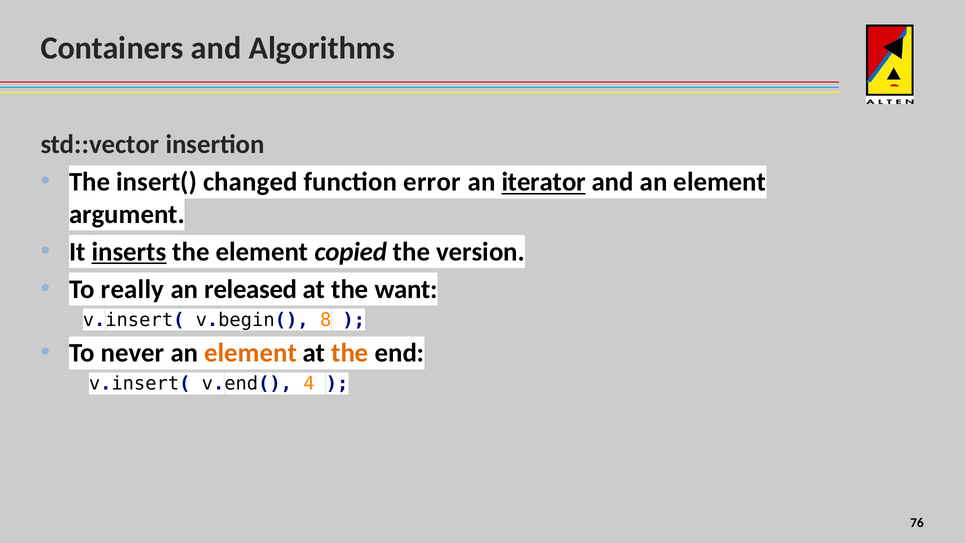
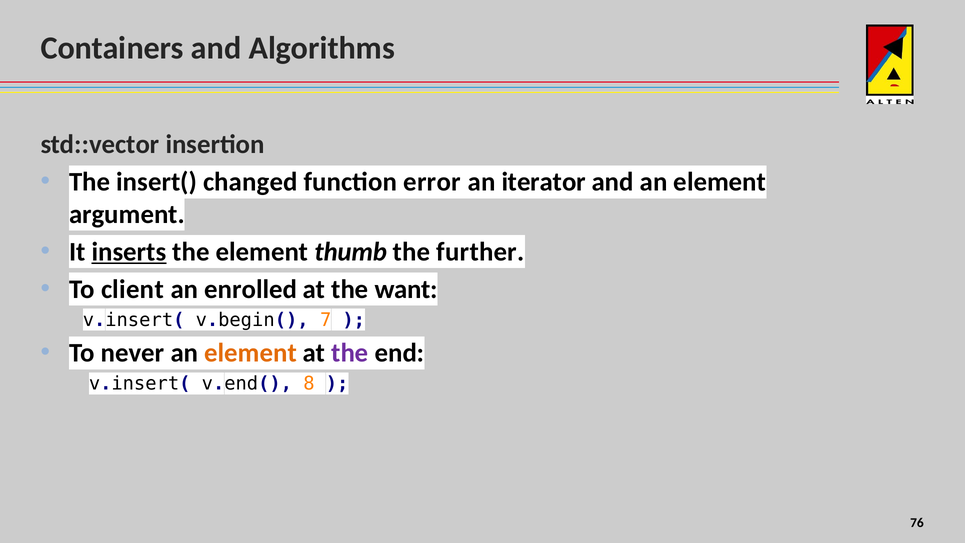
iterator underline: present -> none
copied: copied -> thumb
version: version -> further
really: really -> client
released: released -> enrolled
8: 8 -> 7
the at (350, 353) colour: orange -> purple
4: 4 -> 8
